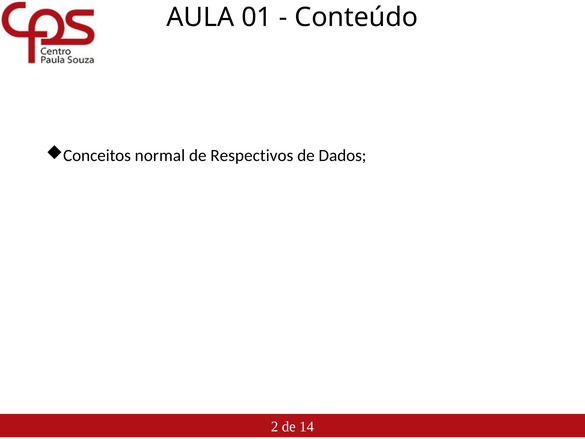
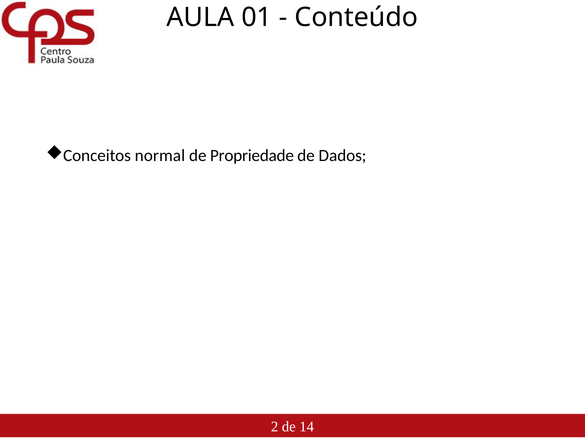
Respectivos: Respectivos -> Propriedade
